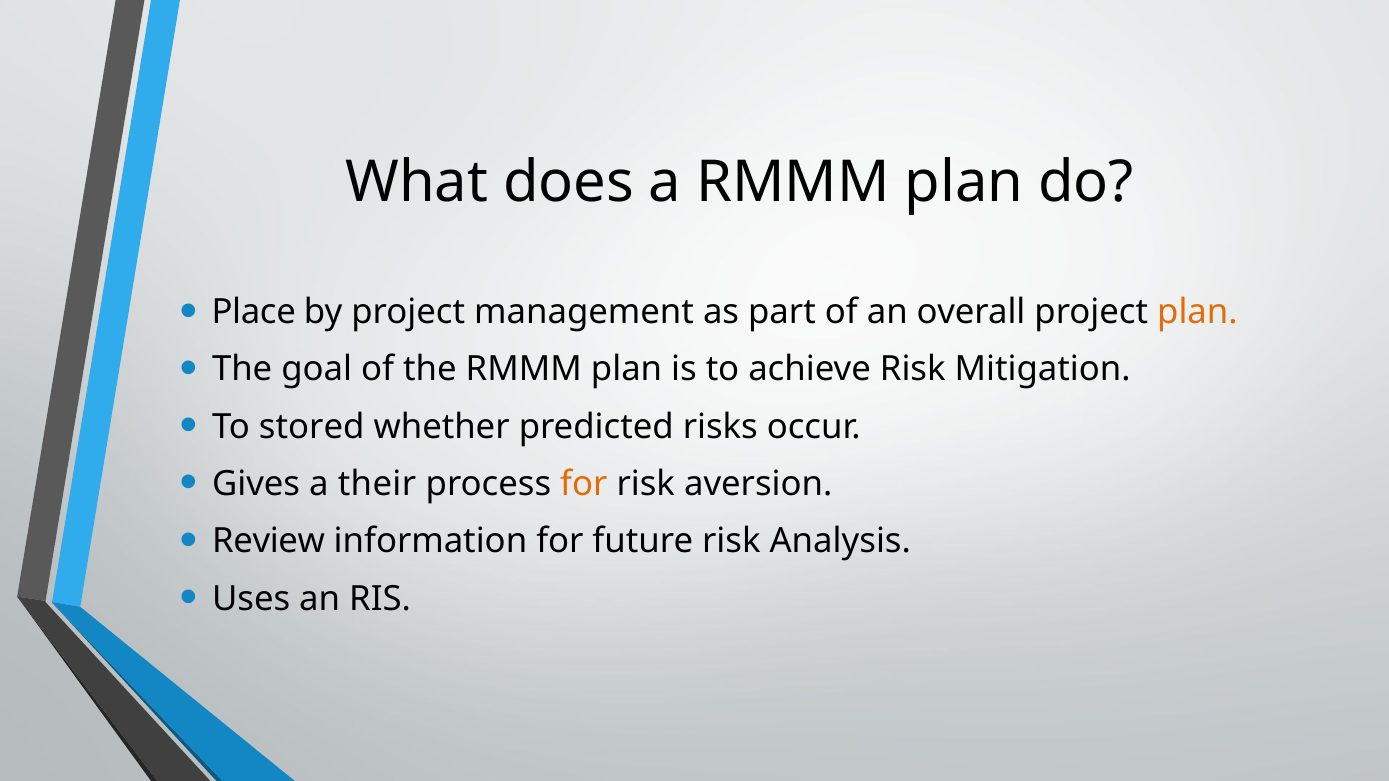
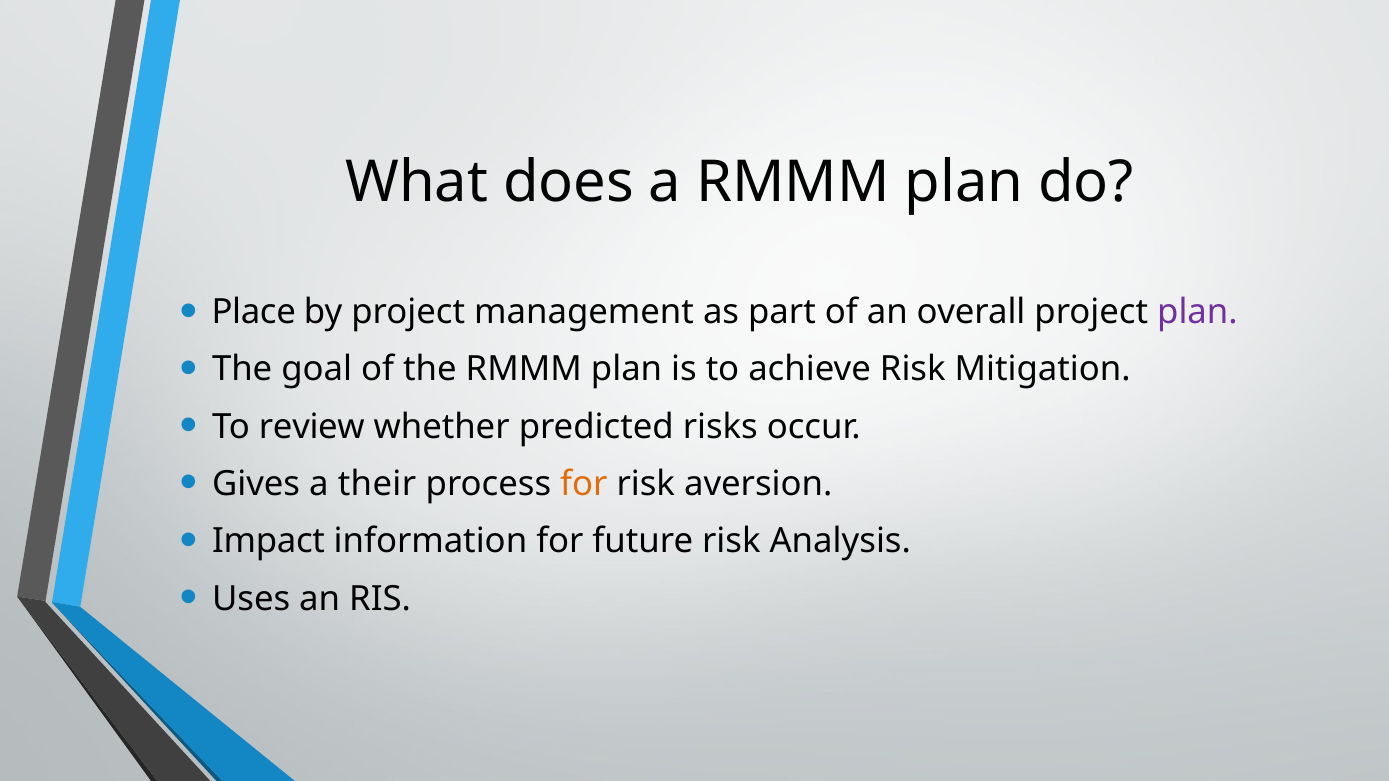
plan at (1197, 312) colour: orange -> purple
stored: stored -> review
Review: Review -> Impact
